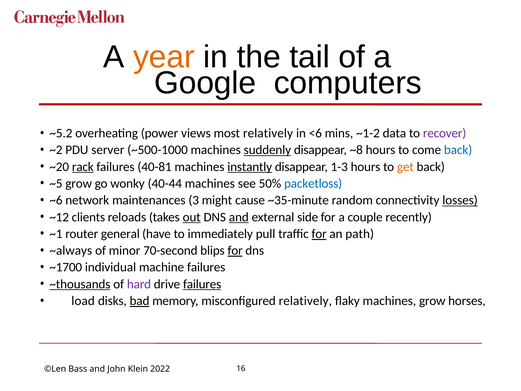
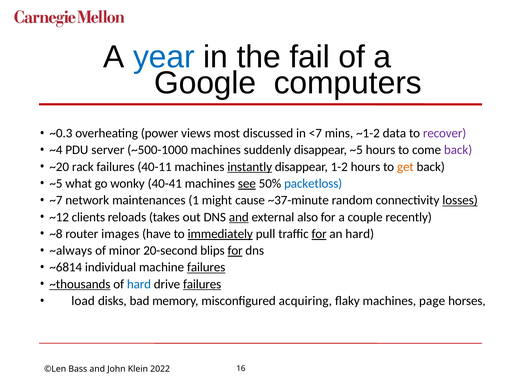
year colour: orange -> blue
tail: tail -> fail
~5.2: ~5.2 -> ~0.3
most relatively: relatively -> discussed
<6: <6 -> <7
~2: ~2 -> ~4
suddenly underline: present -> none
disappear ~8: ~8 -> ~5
back at (458, 150) colour: blue -> purple
rack underline: present -> none
40-81: 40-81 -> 40-11
1-3: 1-3 -> 1-2
~5 grow: grow -> what
40-44: 40-44 -> 40-41
see underline: none -> present
~6: ~6 -> ~7
3: 3 -> 1
~35-minute: ~35-minute -> ~37-minute
out underline: present -> none
side: side -> also
~1: ~1 -> ~8
general: general -> images
immediately underline: none -> present
an path: path -> hard
70-second: 70-second -> 20-second
~1700: ~1700 -> ~6814
failures at (206, 267) underline: none -> present
hard at (139, 284) colour: purple -> blue
bad underline: present -> none
misconfigured relatively: relatively -> acquiring
machines grow: grow -> page
